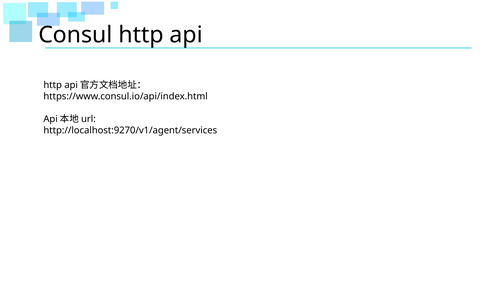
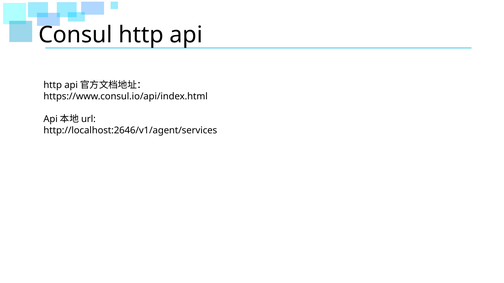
http://localhost:9270/v1/agent/services: http://localhost:9270/v1/agent/services -> http://localhost:2646/v1/agent/services
